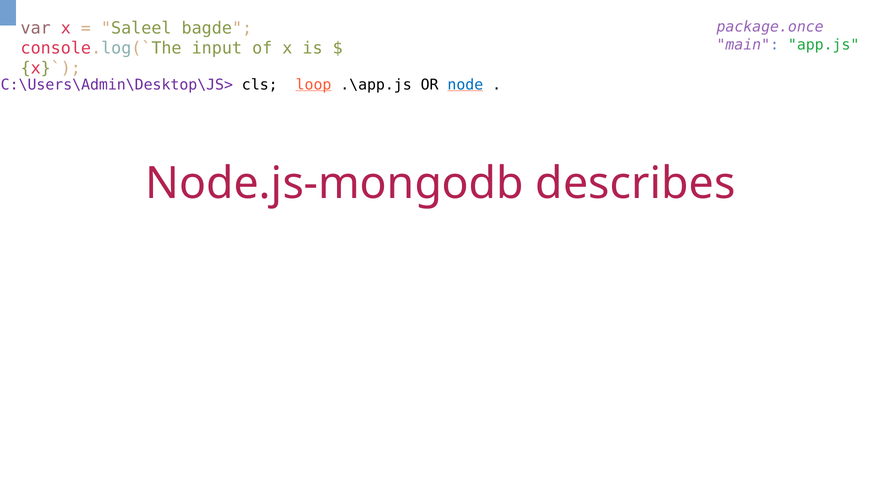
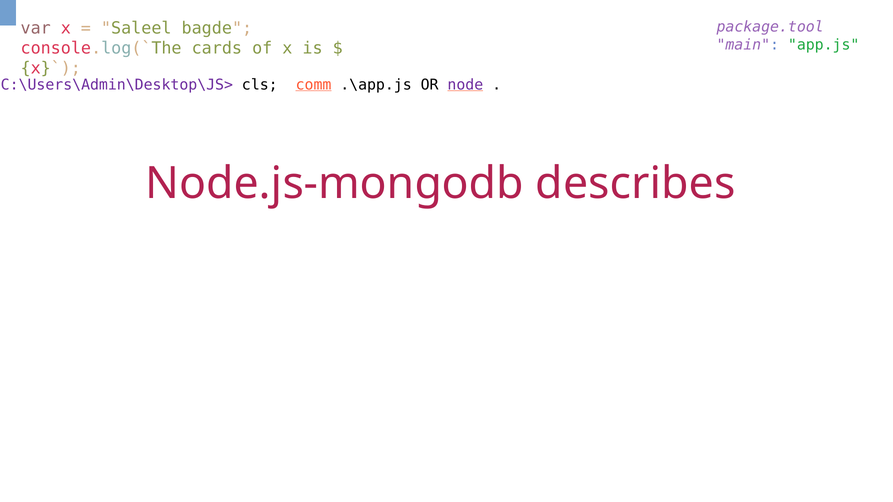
package.once: package.once -> package.tool
input: input -> cards
loop: loop -> comm
node colour: blue -> purple
